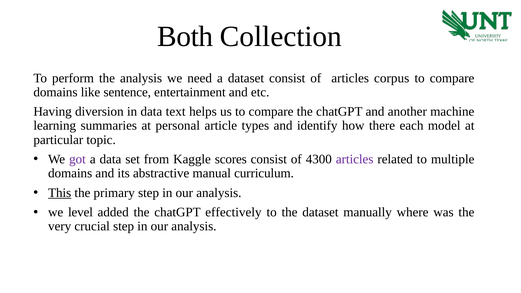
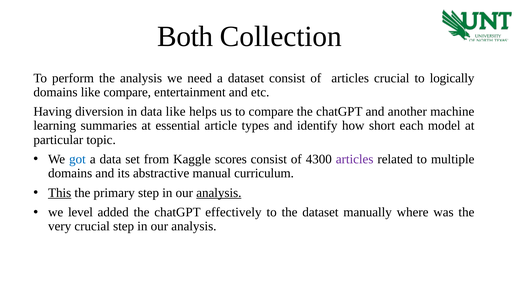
articles corpus: corpus -> crucial
compare at (452, 78): compare -> logically
like sentence: sentence -> compare
data text: text -> like
personal: personal -> essential
there: there -> short
got colour: purple -> blue
analysis at (219, 193) underline: none -> present
